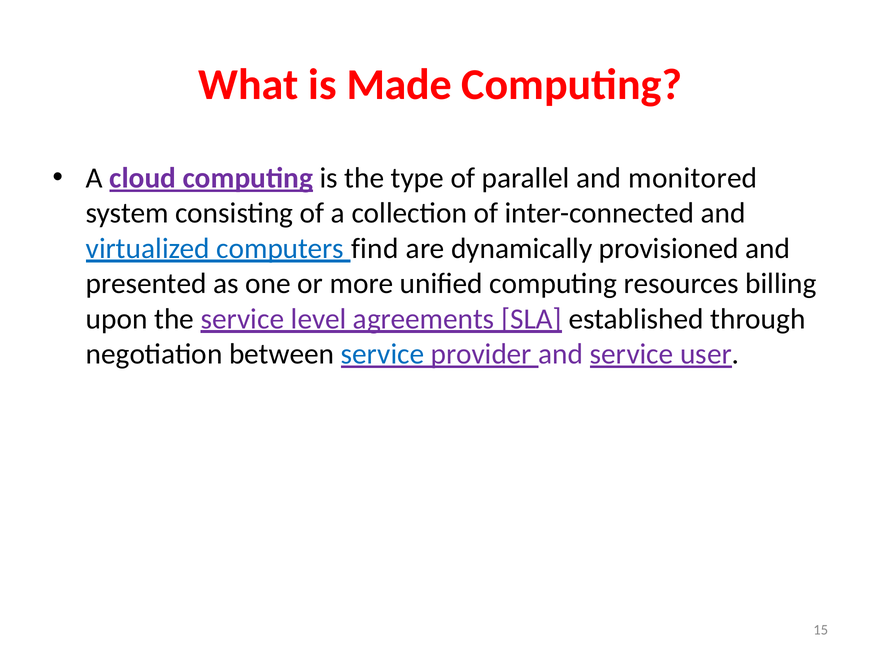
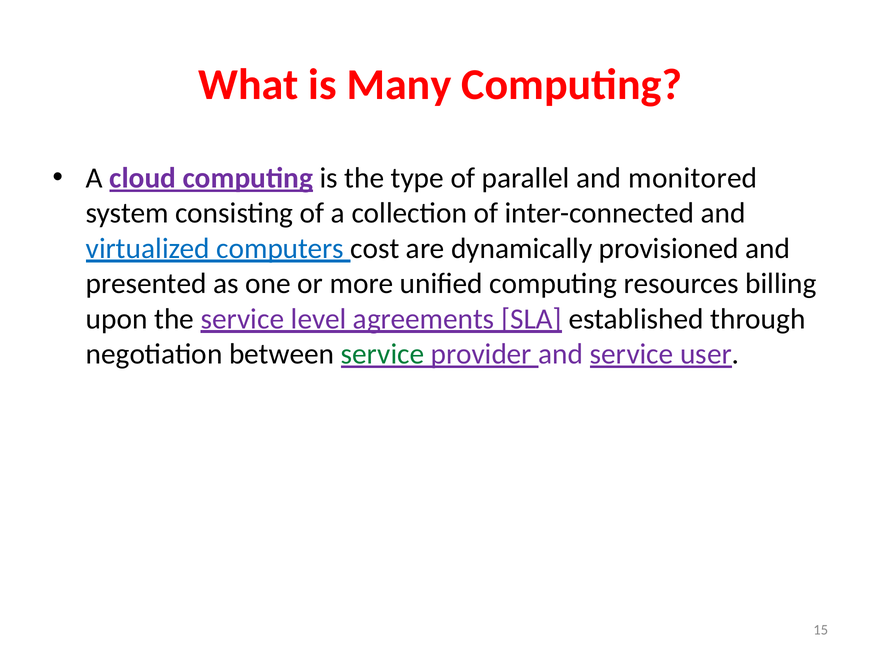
Made: Made -> Many
find: find -> cost
service at (383, 354) colour: blue -> green
